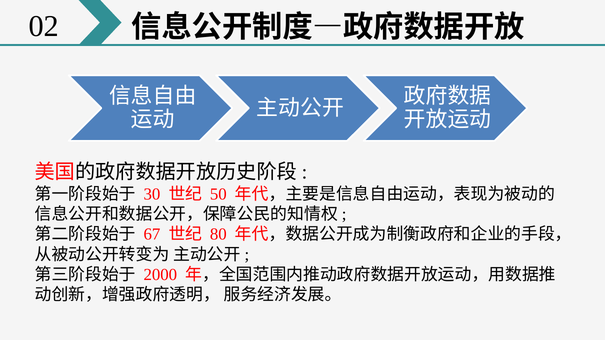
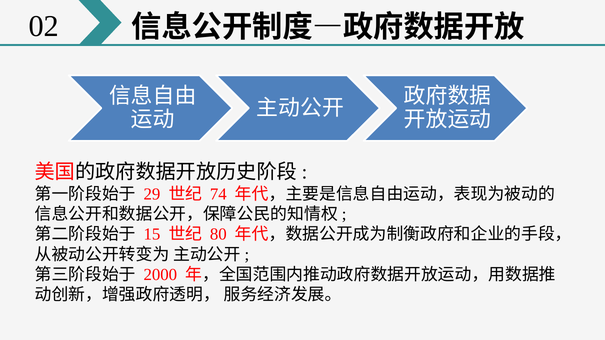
30: 30 -> 29
50: 50 -> 74
67: 67 -> 15
